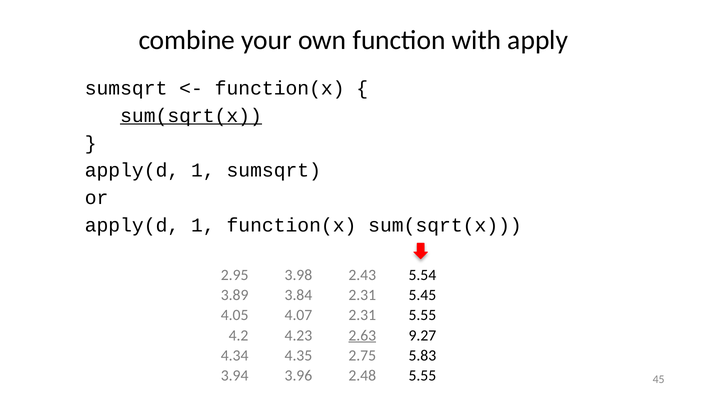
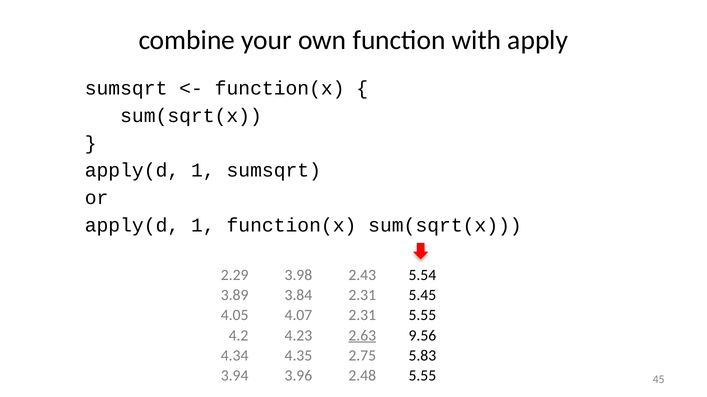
sum(sqrt(x at (191, 116) underline: present -> none
2.95: 2.95 -> 2.29
9.27: 9.27 -> 9.56
